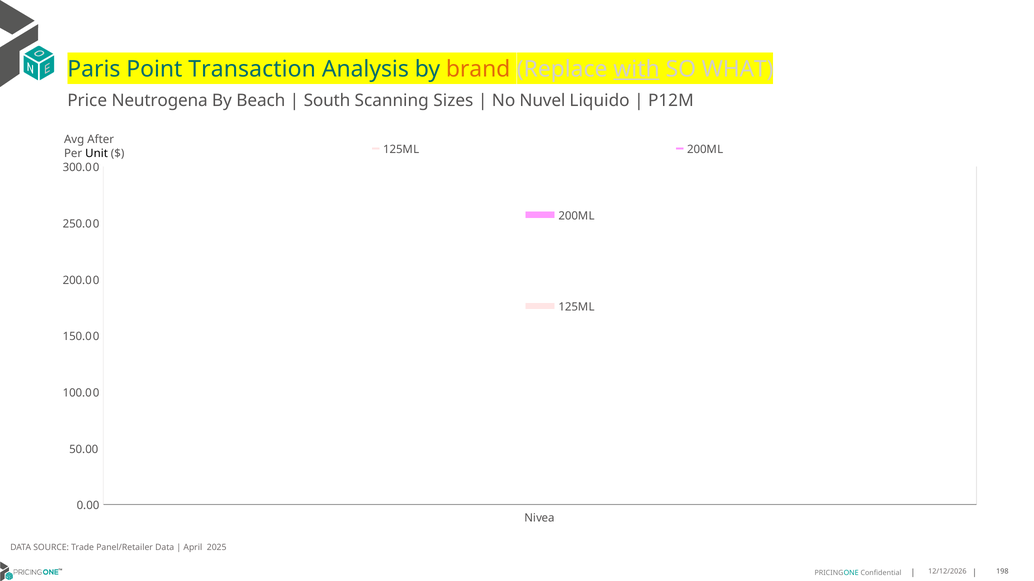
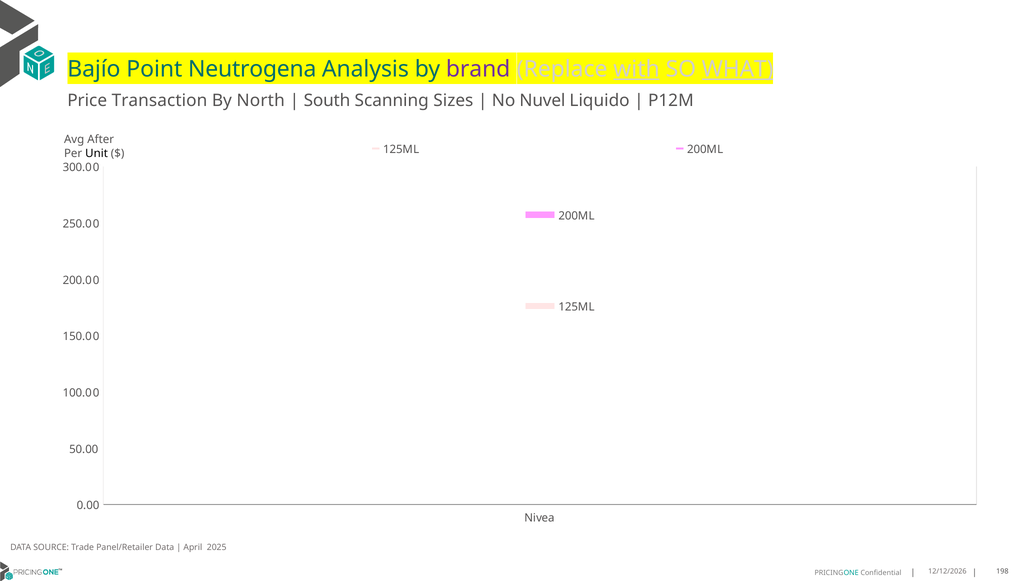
Paris: Paris -> Bajío
Transaction: Transaction -> Neutrogena
brand colour: orange -> purple
WHAT underline: none -> present
Neutrogena: Neutrogena -> Transaction
Beach: Beach -> North
